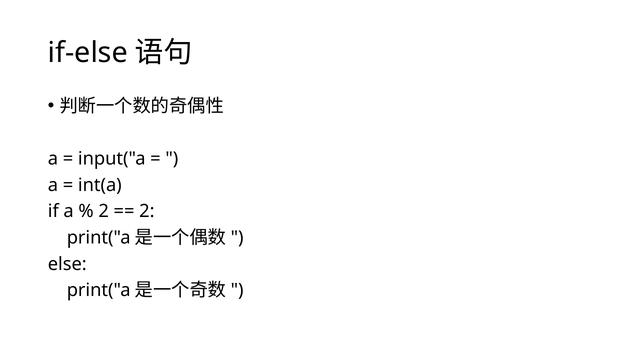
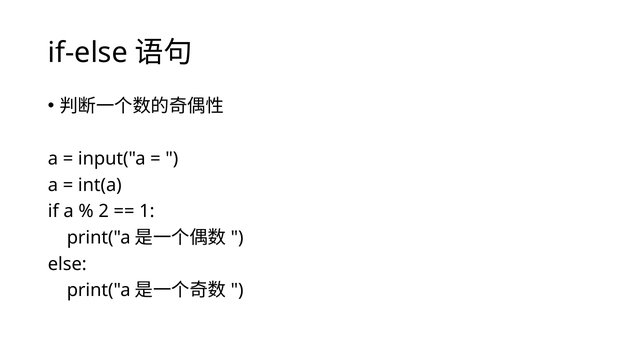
2 at (147, 211): 2 -> 1
